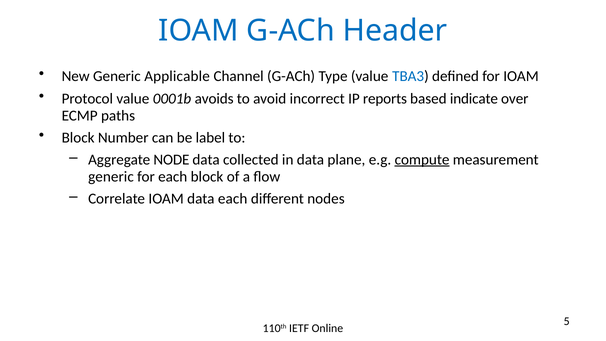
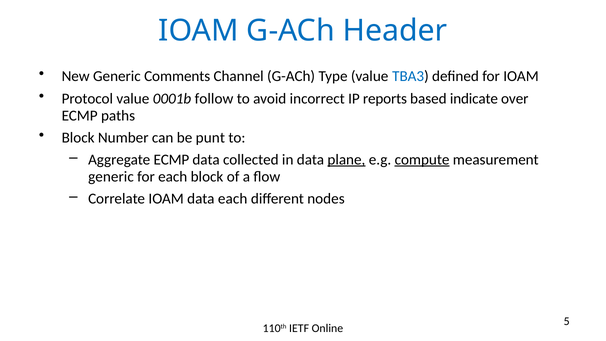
Applicable: Applicable -> Comments
avoids: avoids -> follow
label: label -> punt
Aggregate NODE: NODE -> ECMP
plane underline: none -> present
